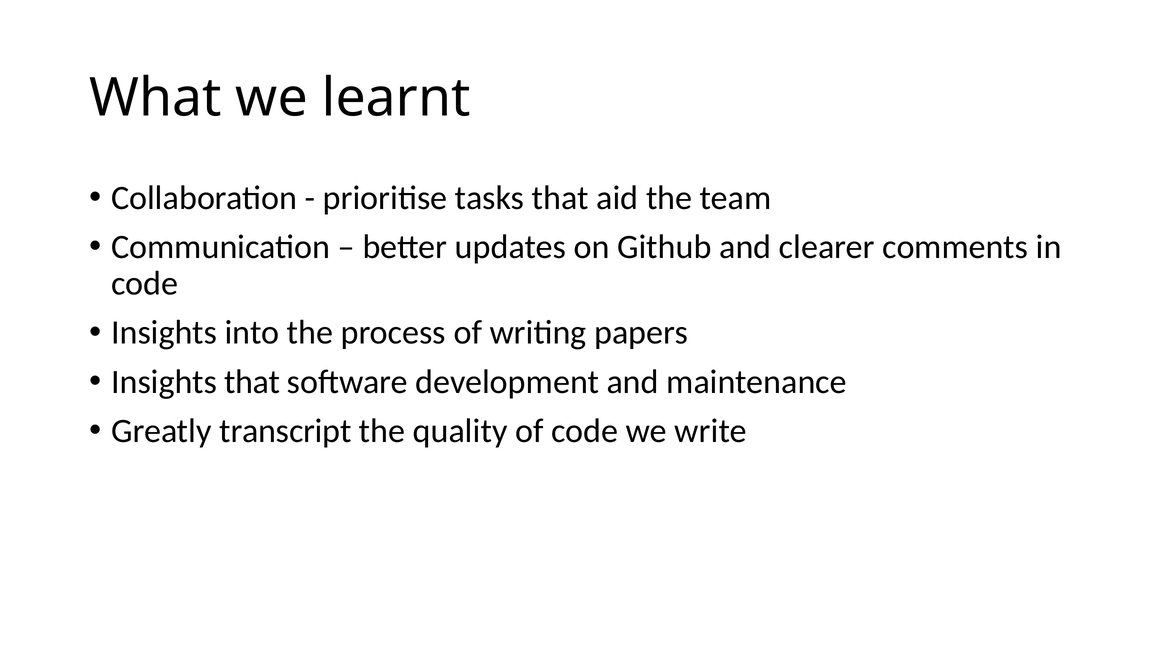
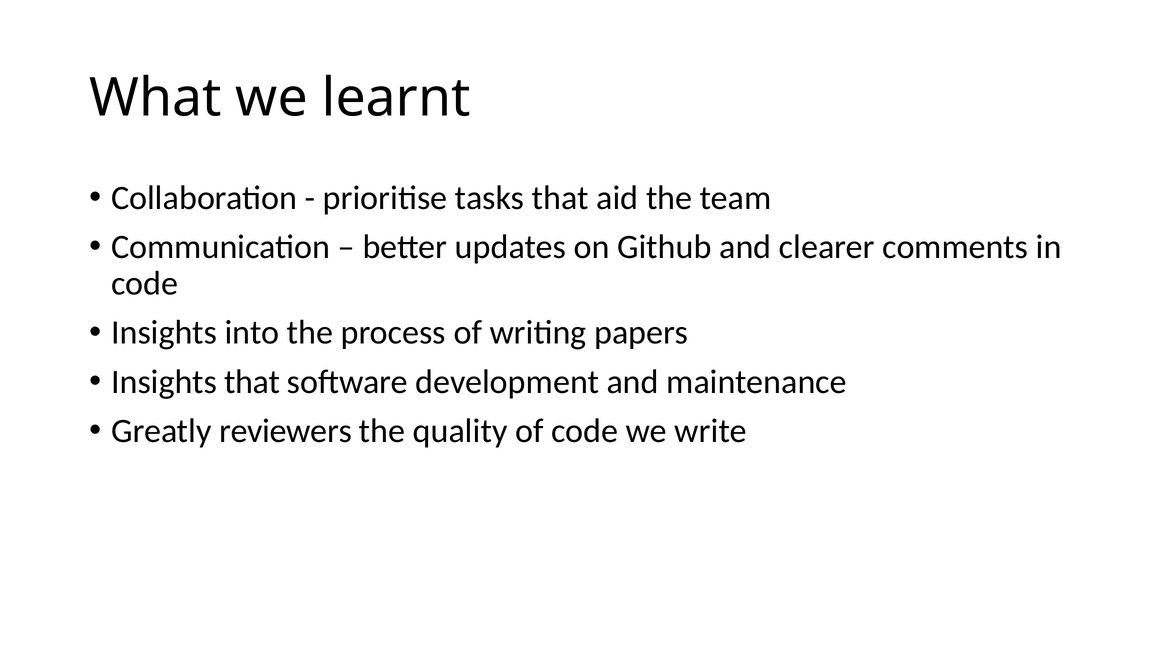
transcript: transcript -> reviewers
